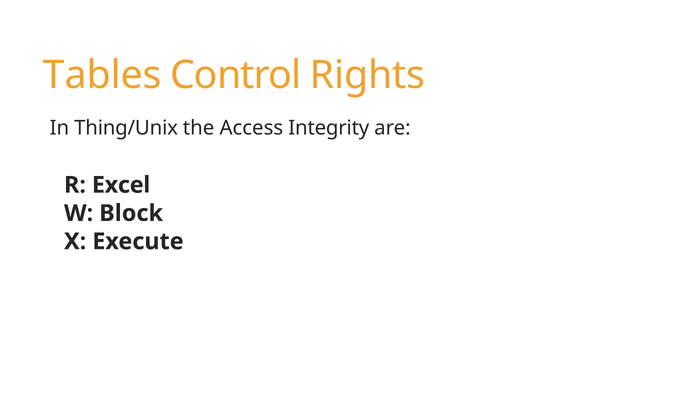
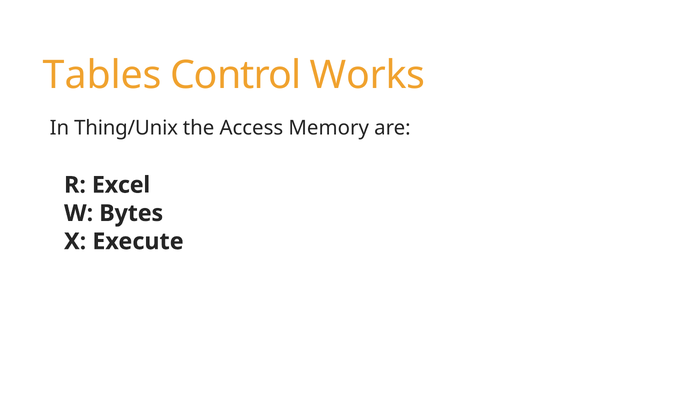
Rights: Rights -> Works
Integrity: Integrity -> Memory
Block: Block -> Bytes
